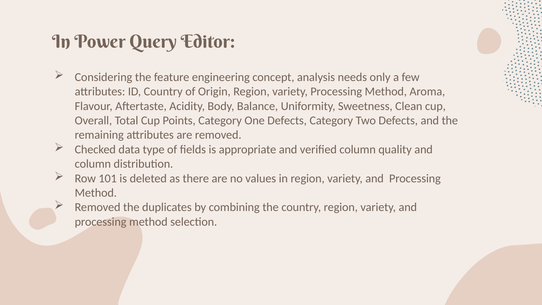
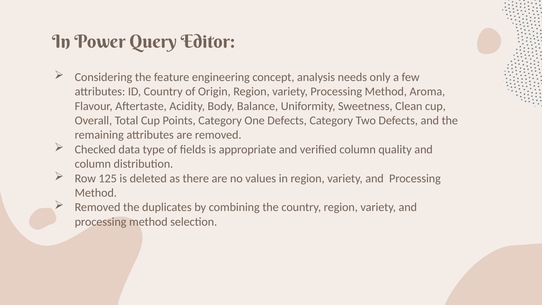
101: 101 -> 125
